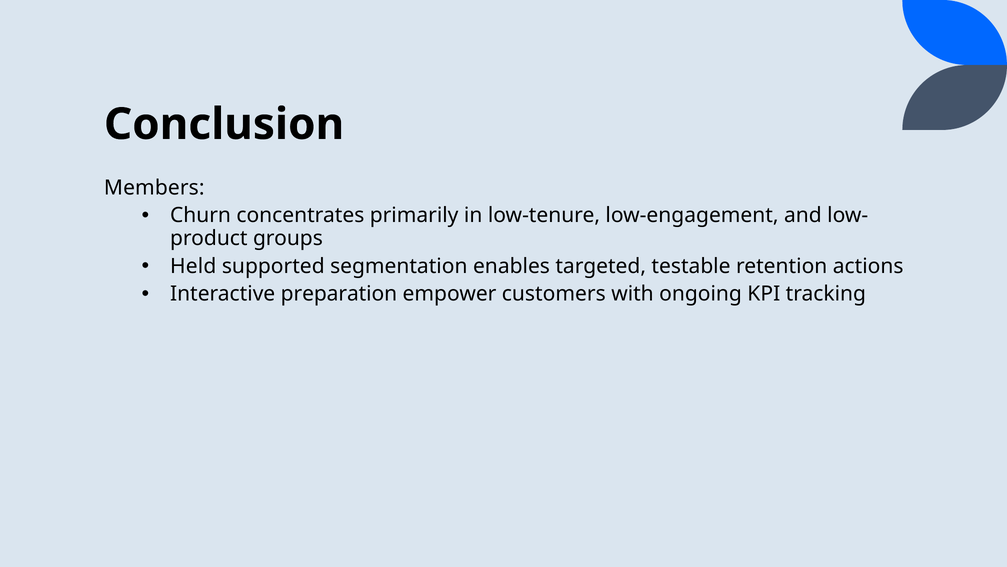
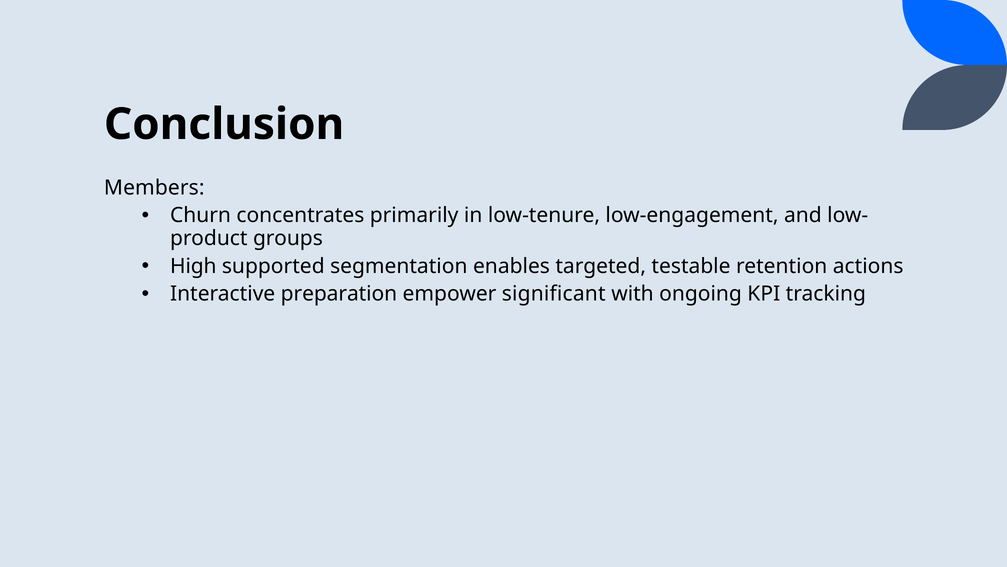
Held: Held -> High
customers: customers -> significant
